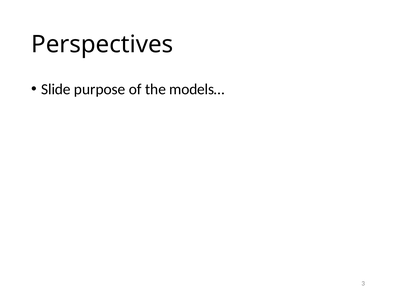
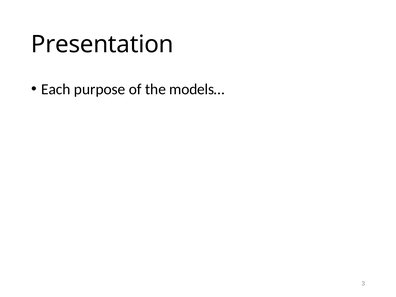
Perspectives: Perspectives -> Presentation
Slide: Slide -> Each
